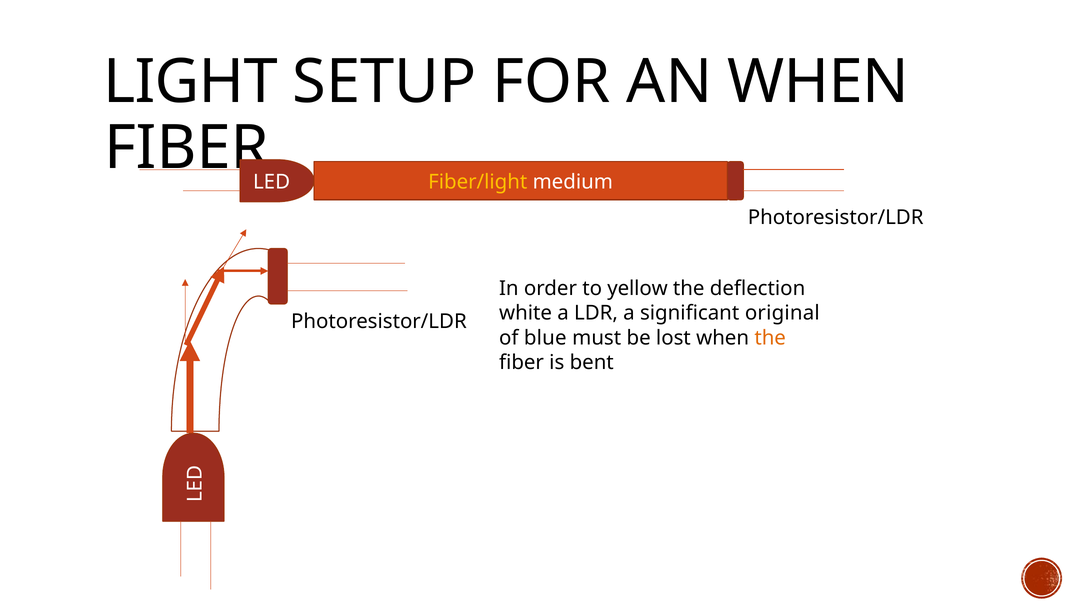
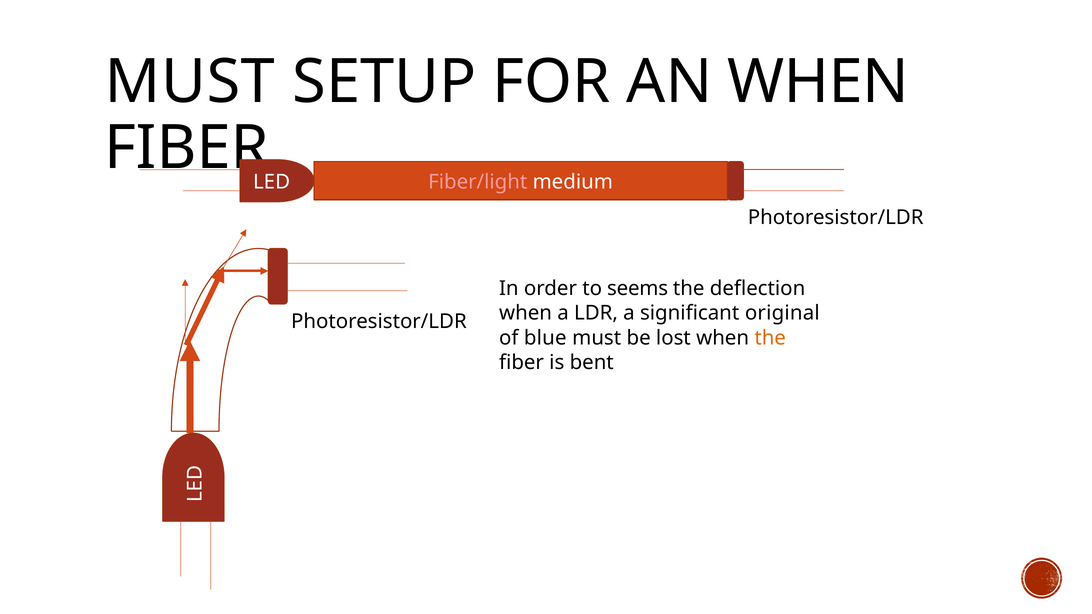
LIGHT at (191, 82): LIGHT -> MUST
Fiber/light colour: yellow -> pink
yellow: yellow -> seems
white at (526, 313): white -> when
